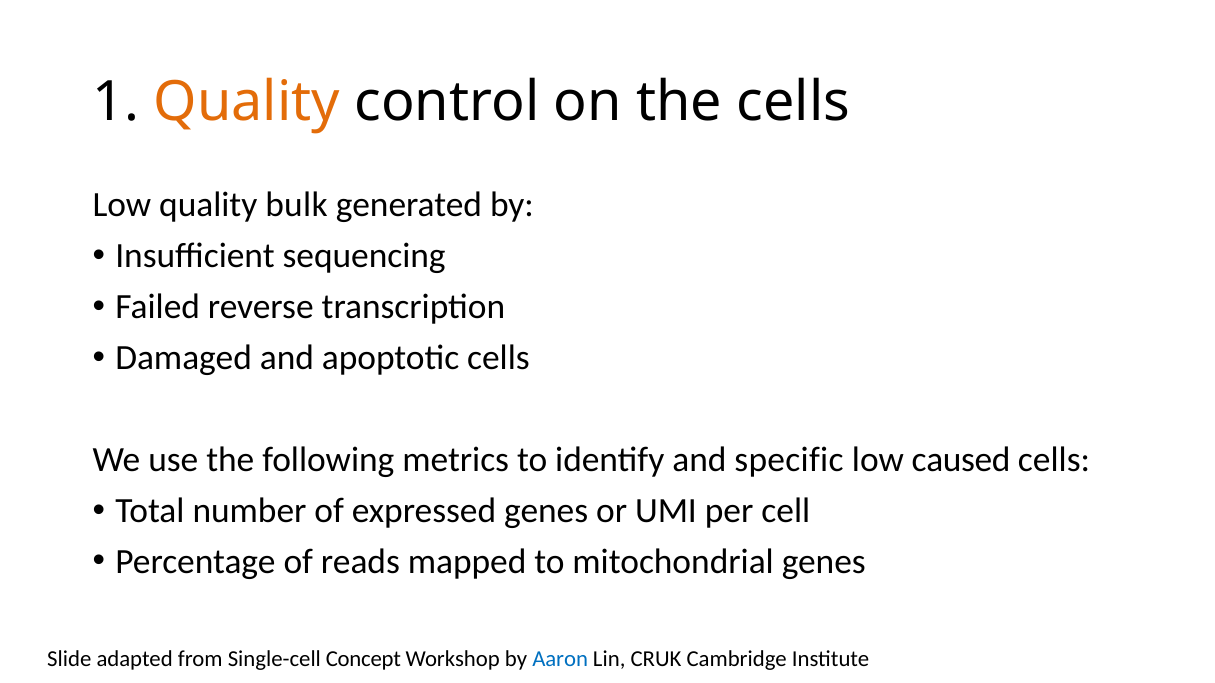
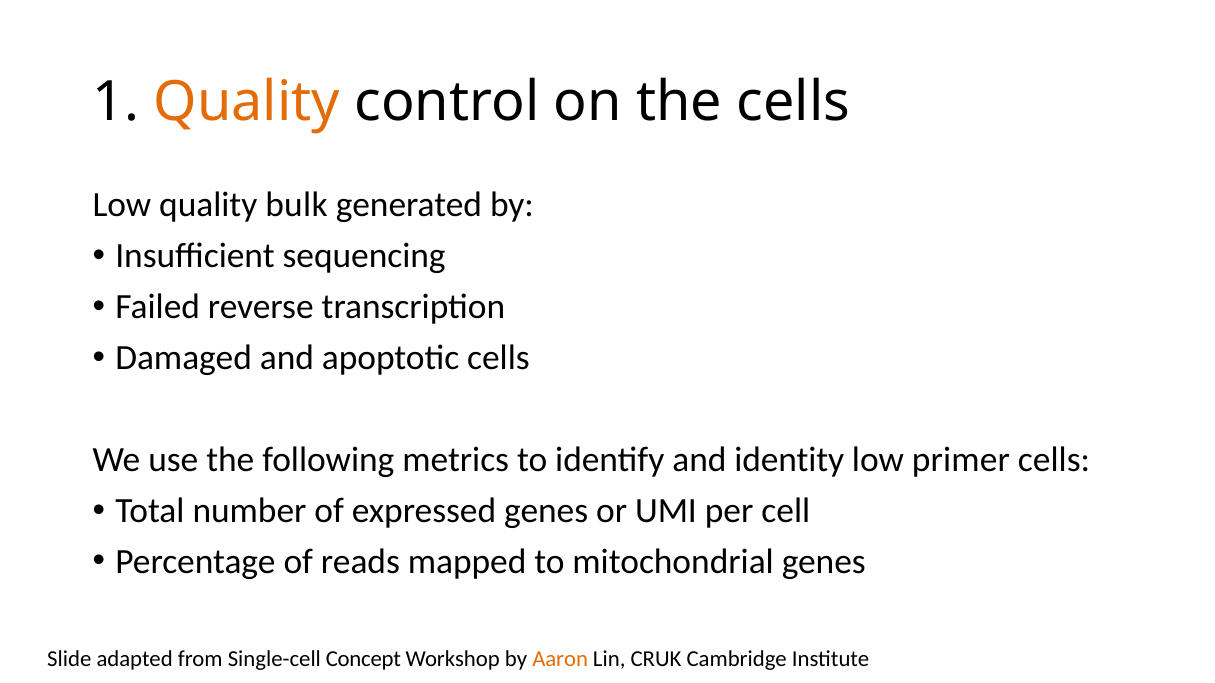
specific: specific -> identity
caused: caused -> primer
Aaron colour: blue -> orange
